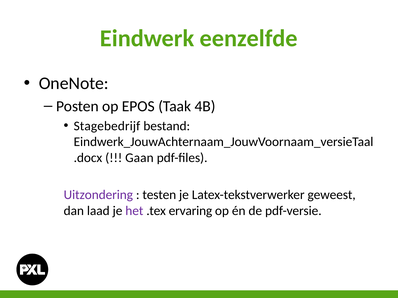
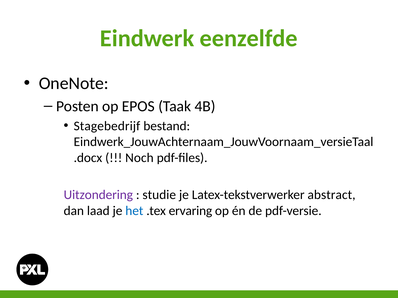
Gaan: Gaan -> Noch
testen: testen -> studie
geweest: geweest -> abstract
het colour: purple -> blue
